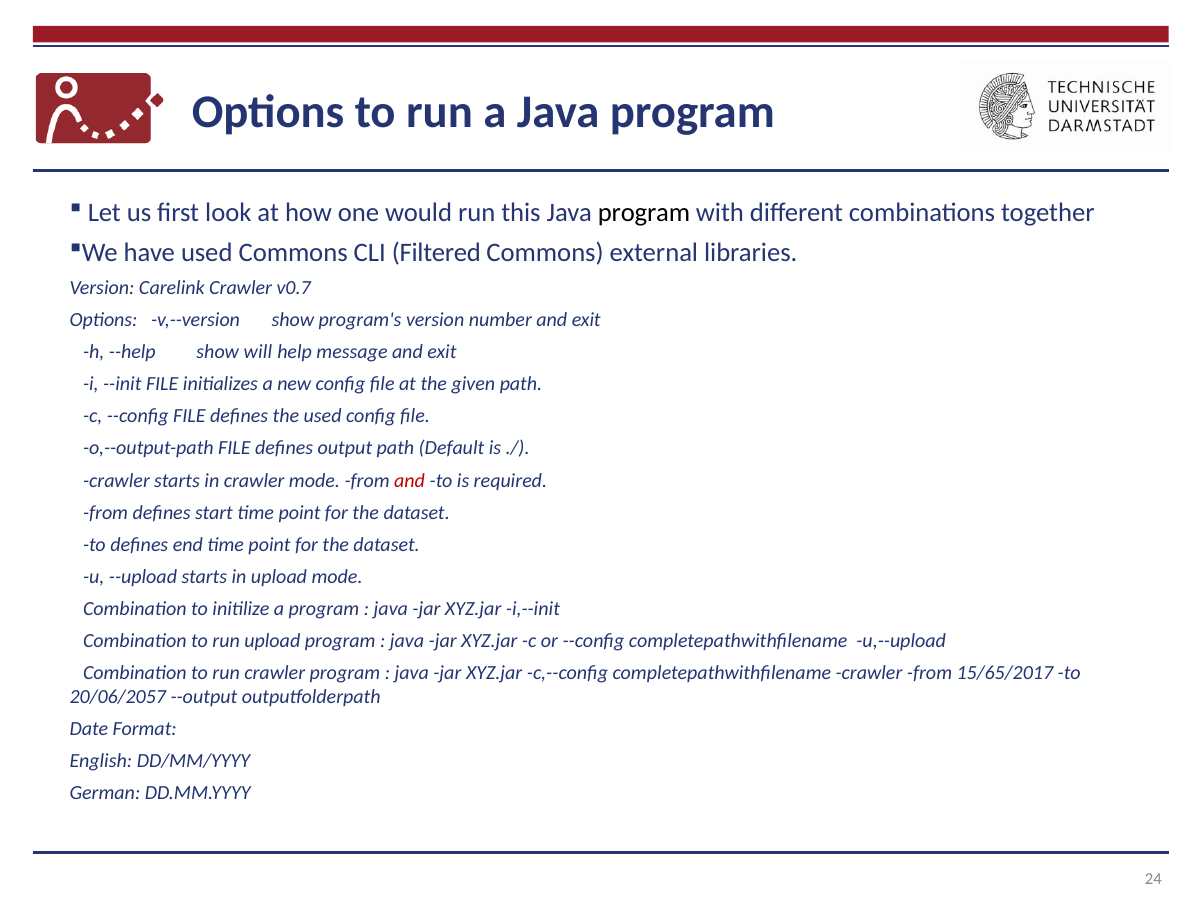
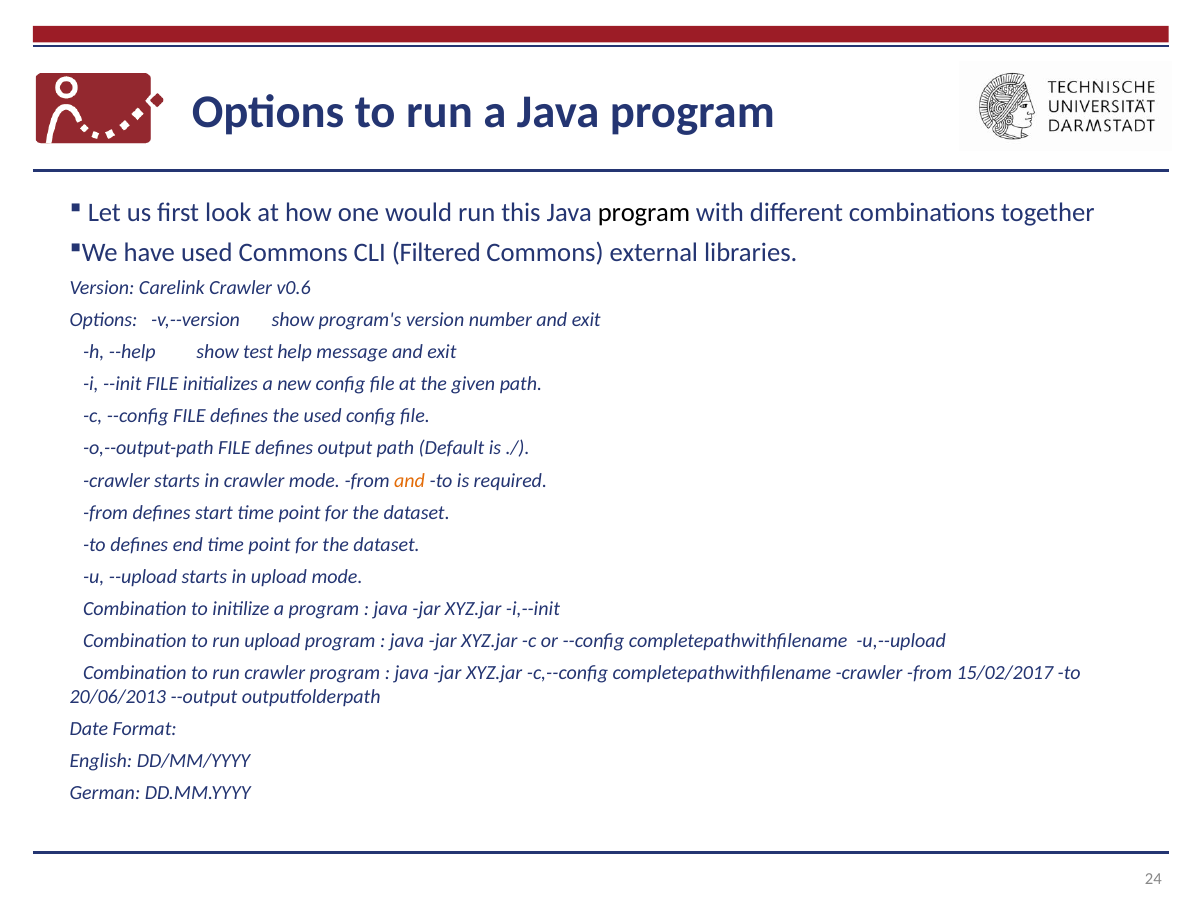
v0.7: v0.7 -> v0.6
will: will -> test
and at (410, 481) colour: red -> orange
15/65/2017: 15/65/2017 -> 15/02/2017
20/06/2057: 20/06/2057 -> 20/06/2013
